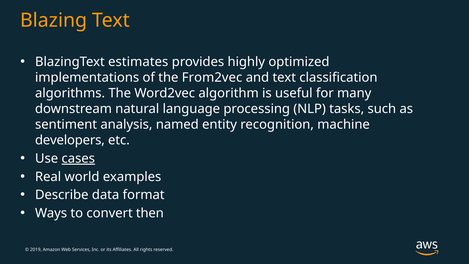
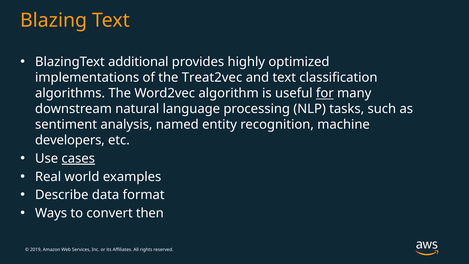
estimates: estimates -> additional
From2vec: From2vec -> Treat2vec
for underline: none -> present
